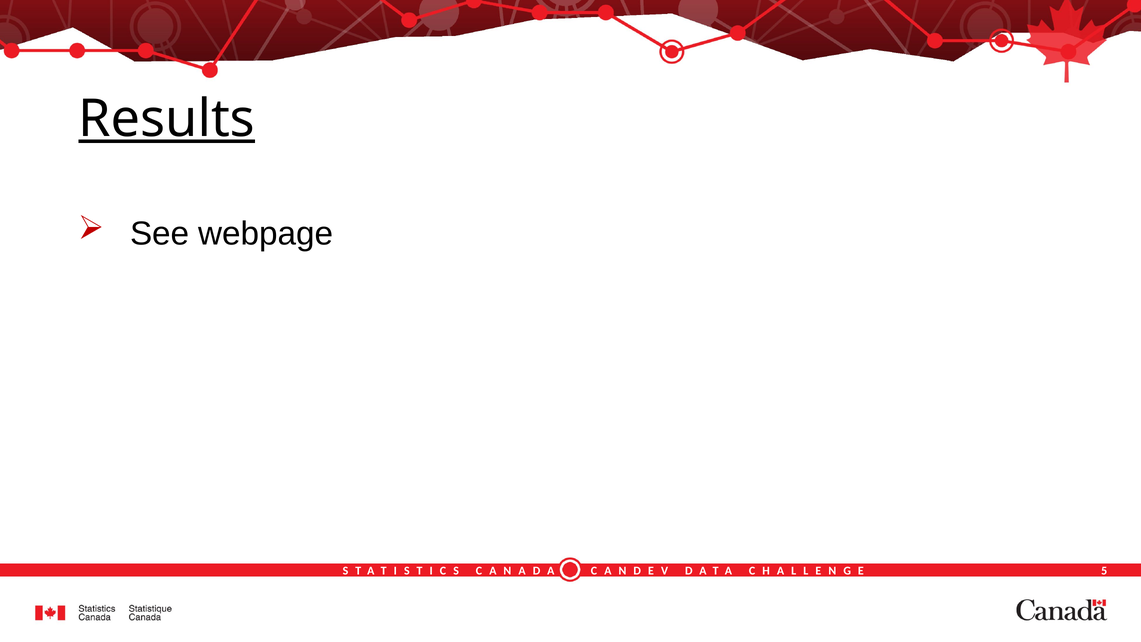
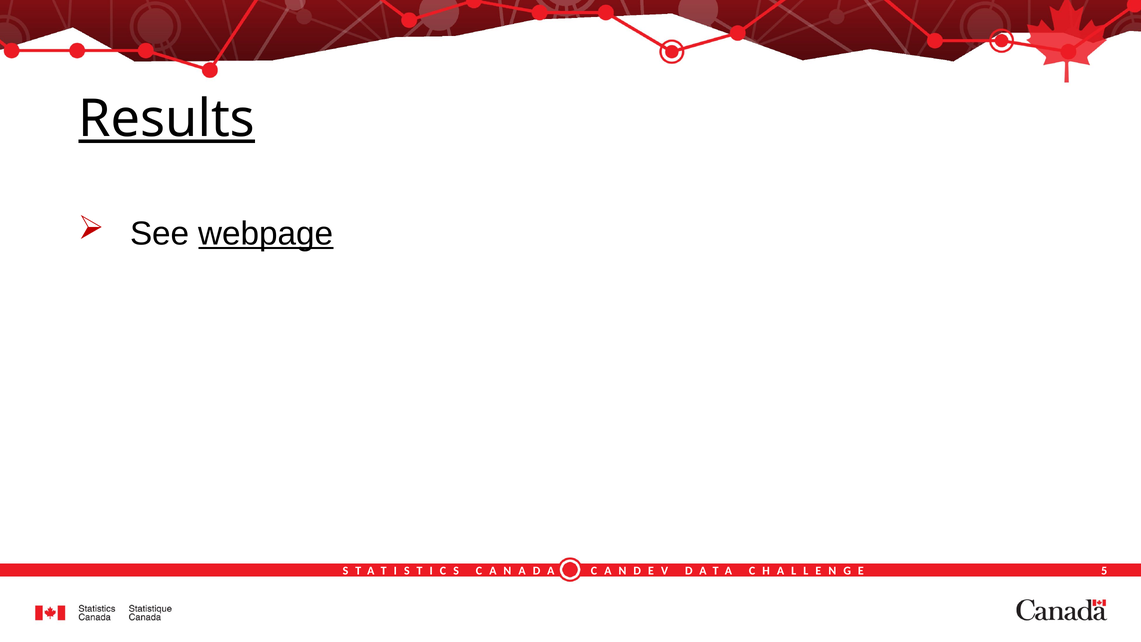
webpage underline: none -> present
